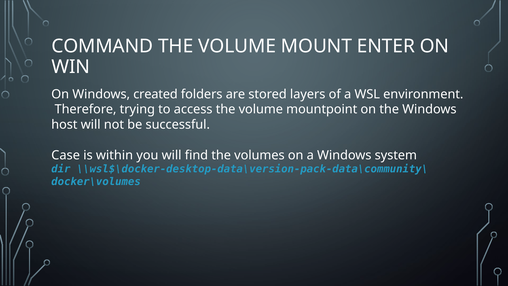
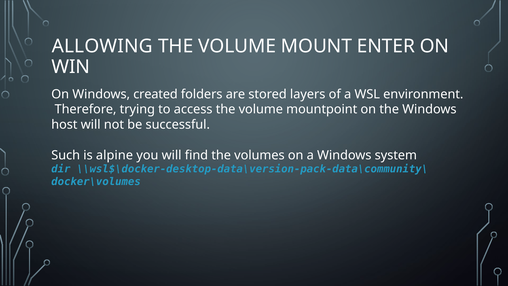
COMMAND: COMMAND -> ALLOWING
Case: Case -> Such
within: within -> alpine
